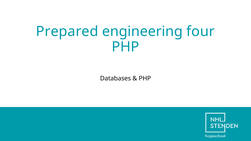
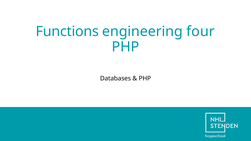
Prepared: Prepared -> Functions
